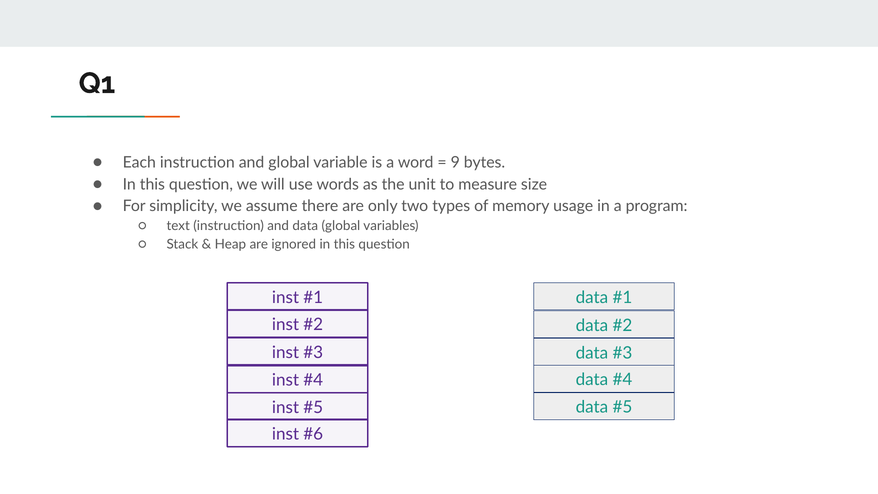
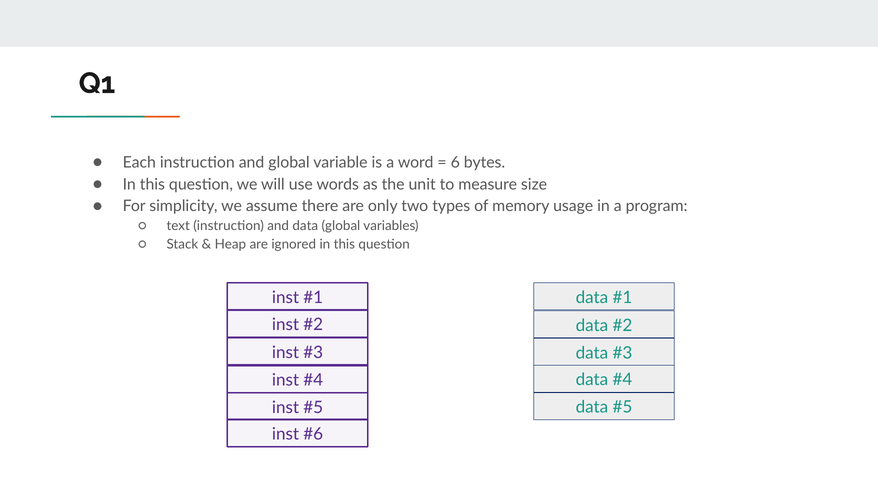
9: 9 -> 6
